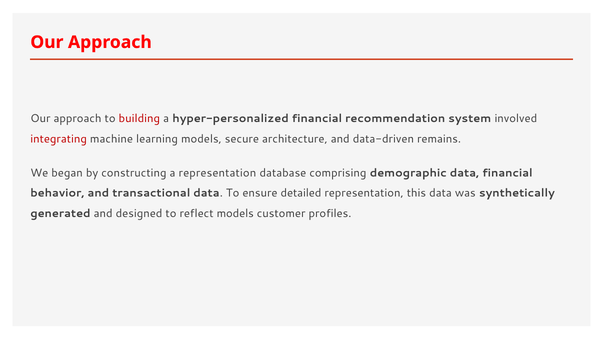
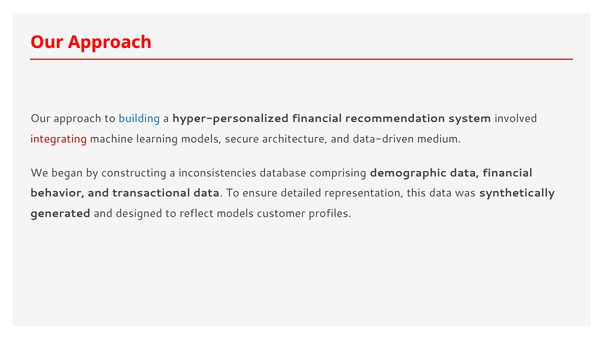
building colour: red -> blue
remains: remains -> medium
a representation: representation -> inconsistencies
